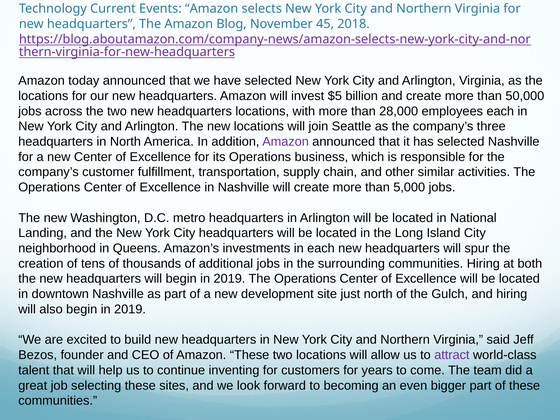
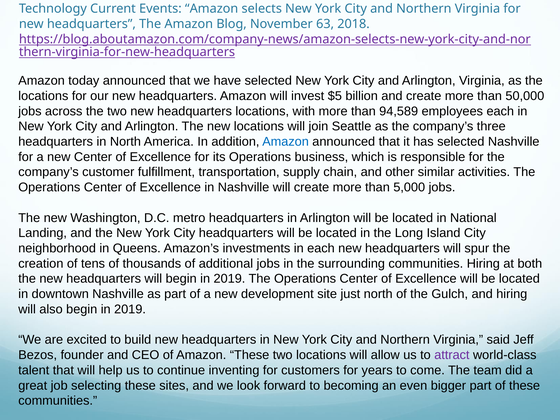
45: 45 -> 63
28,000: 28,000 -> 94,589
Amazon at (286, 142) colour: purple -> blue
